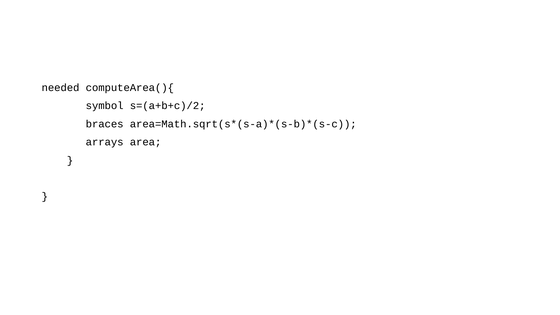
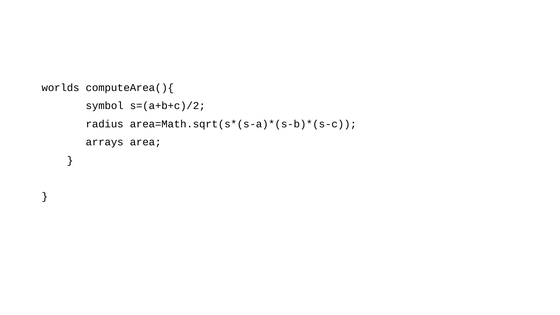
needed: needed -> worlds
braces: braces -> radius
